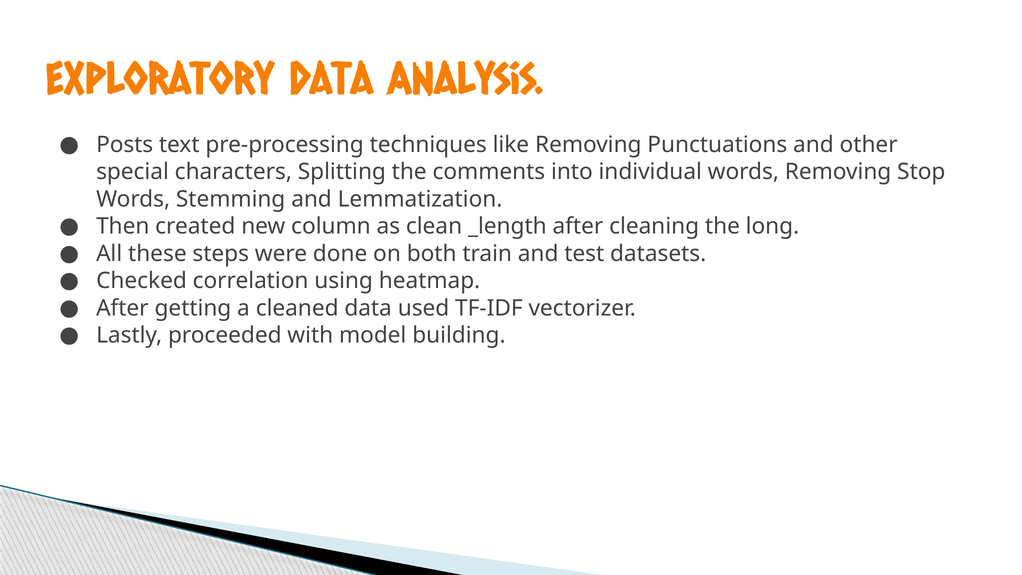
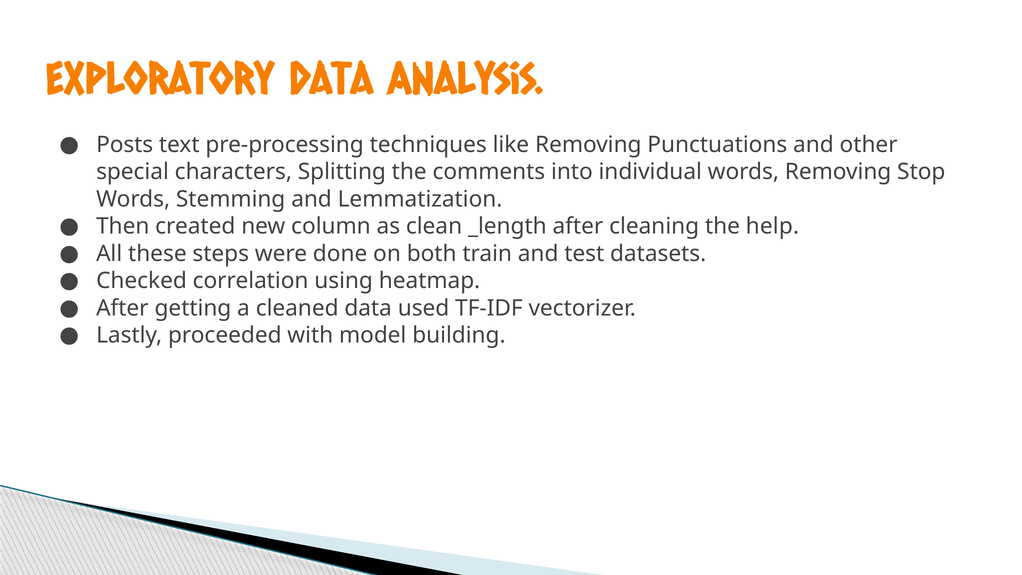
long: long -> help
